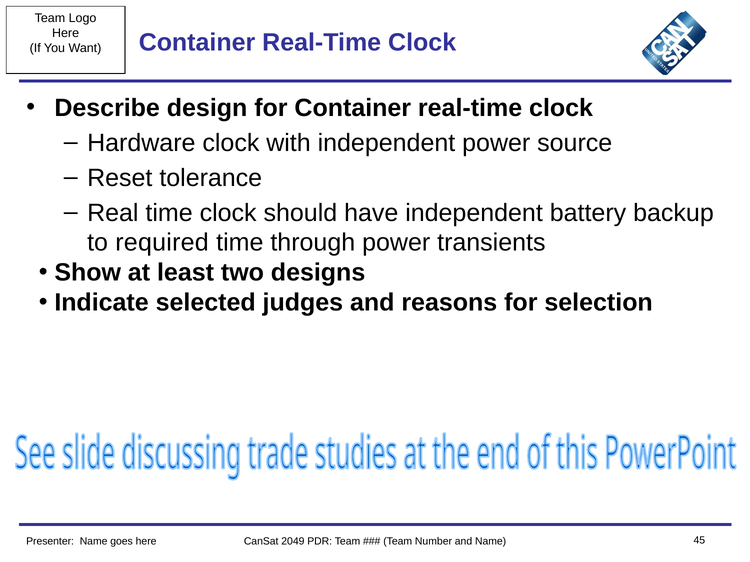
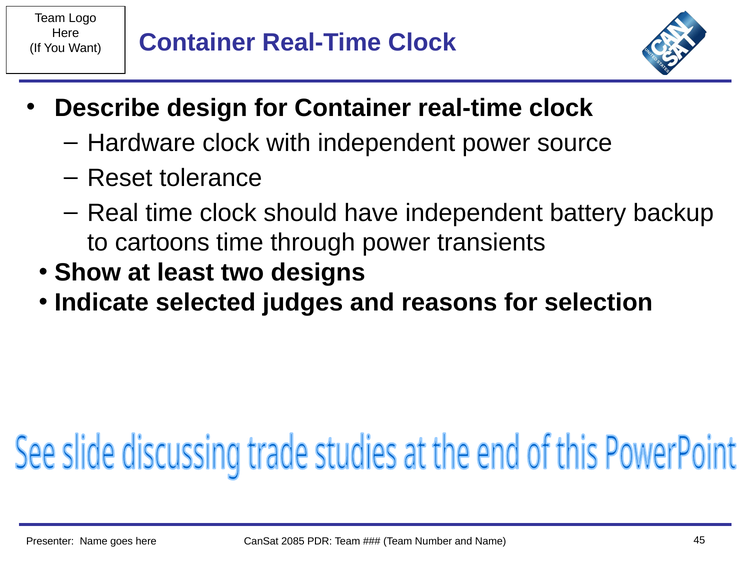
required: required -> cartoons
2049: 2049 -> 2085
